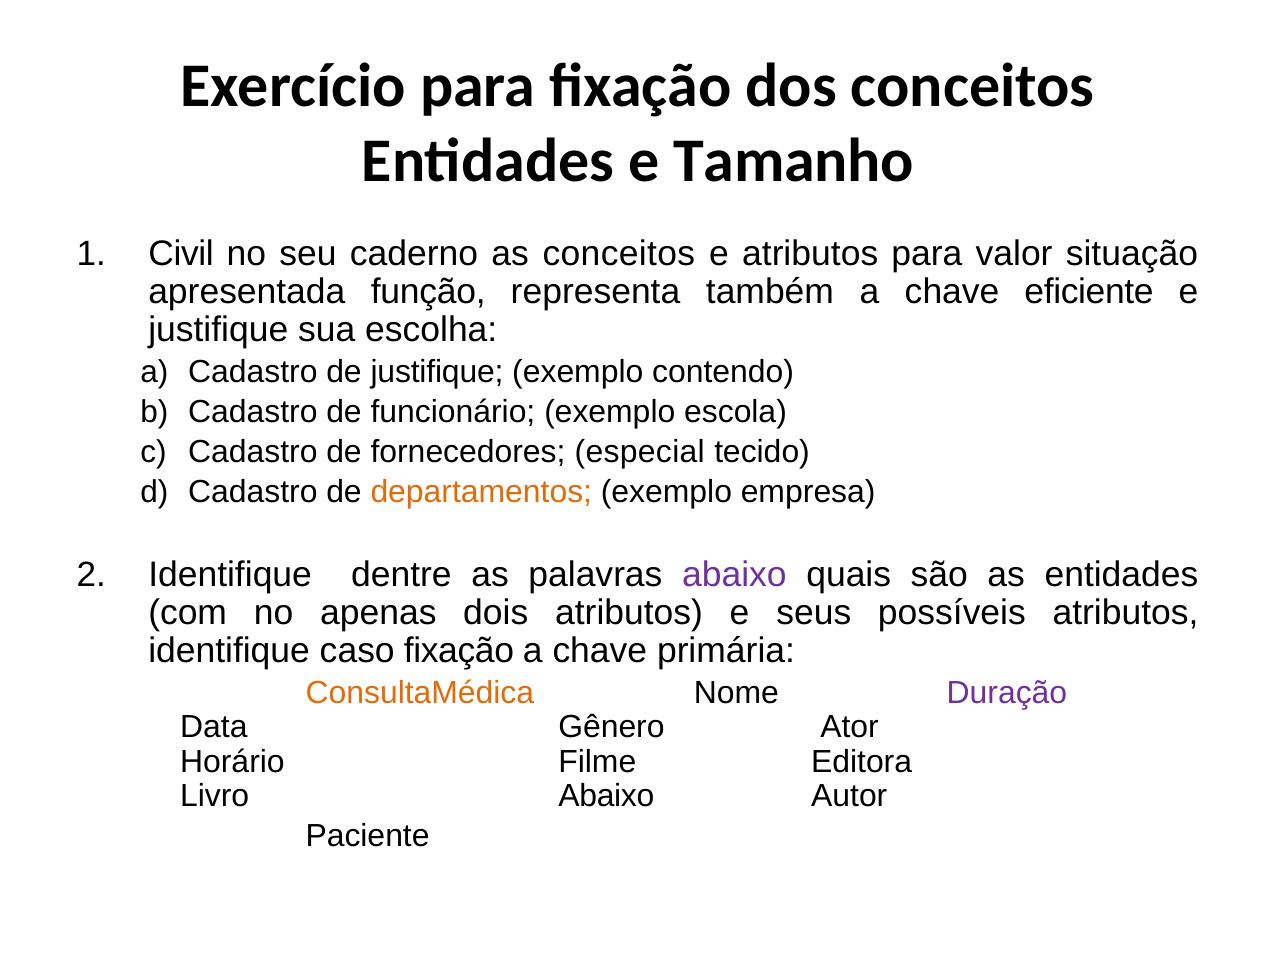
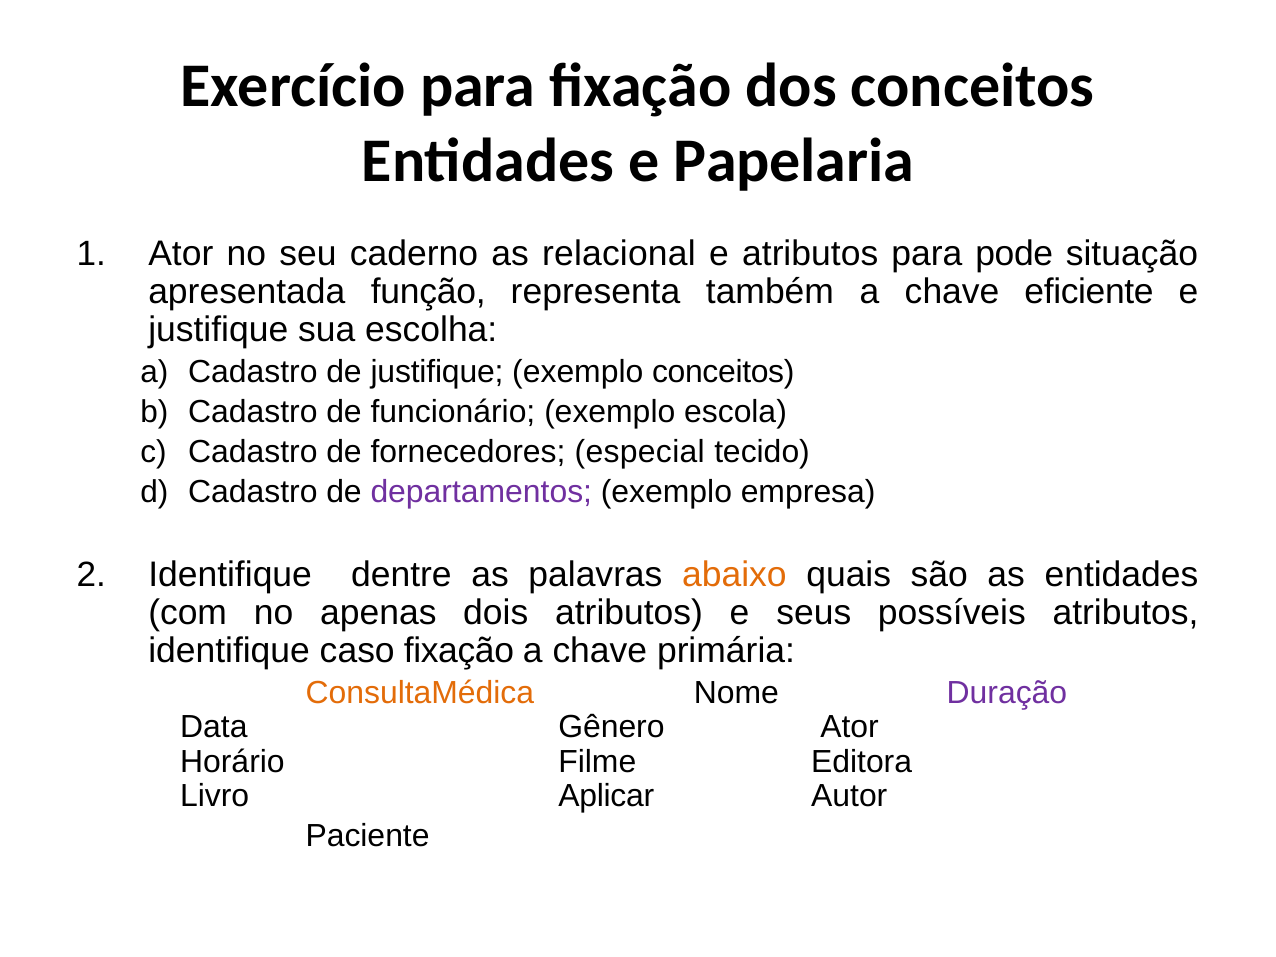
Tamanho: Tamanho -> Papelaria
Civil at (181, 253): Civil -> Ator
as conceitos: conceitos -> relacional
valor: valor -> pode
exemplo contendo: contendo -> conceitos
departamentos colour: orange -> purple
abaixo at (734, 574) colour: purple -> orange
Livro Abaixo: Abaixo -> Aplicar
